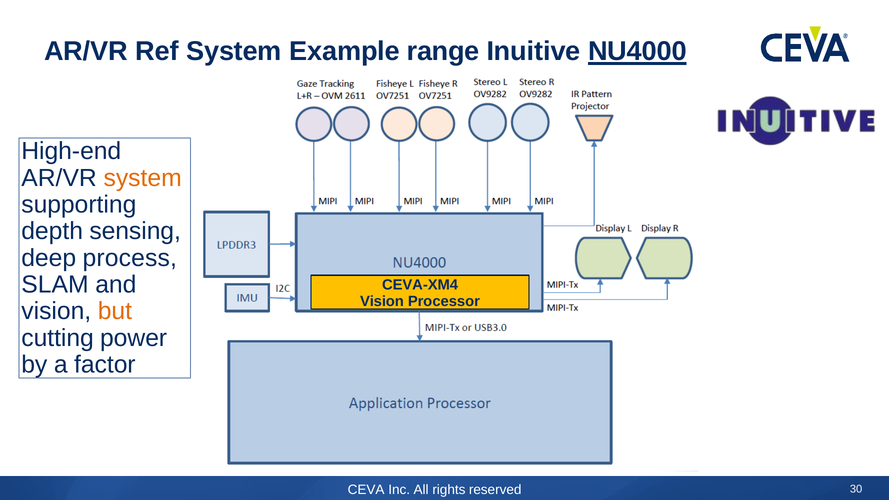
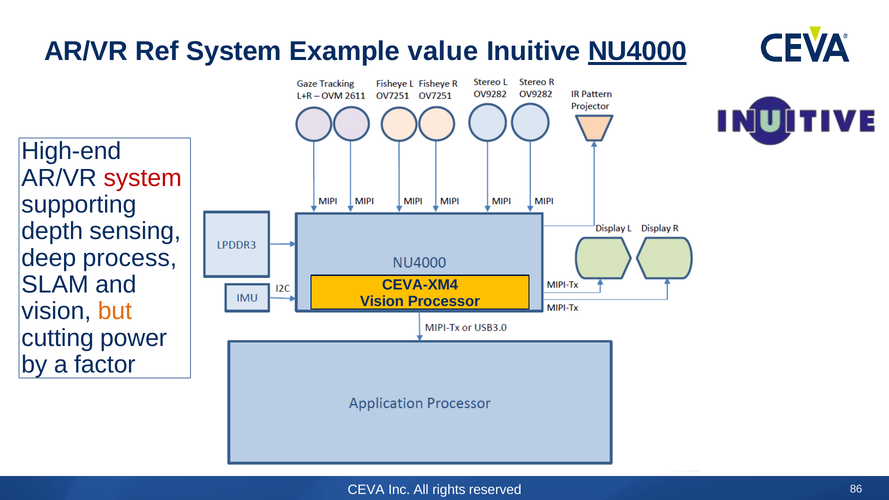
range: range -> value
system at (143, 178) colour: orange -> red
30: 30 -> 86
